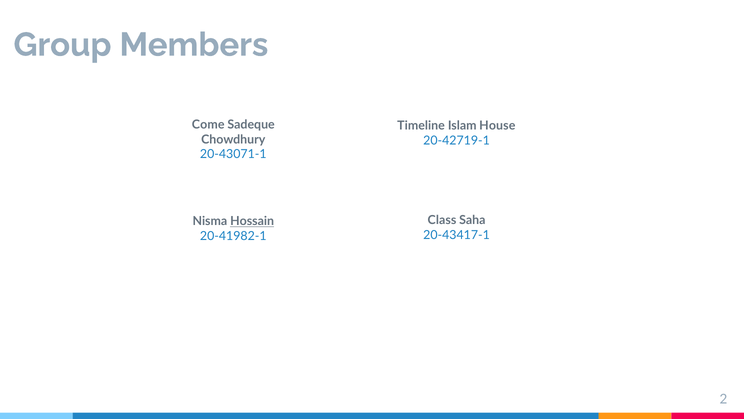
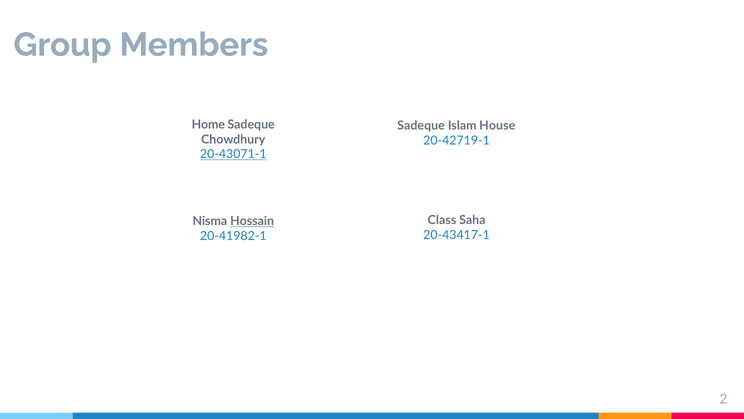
Come: Come -> Home
Timeline at (421, 126): Timeline -> Sadeque
20-43071-1 underline: none -> present
